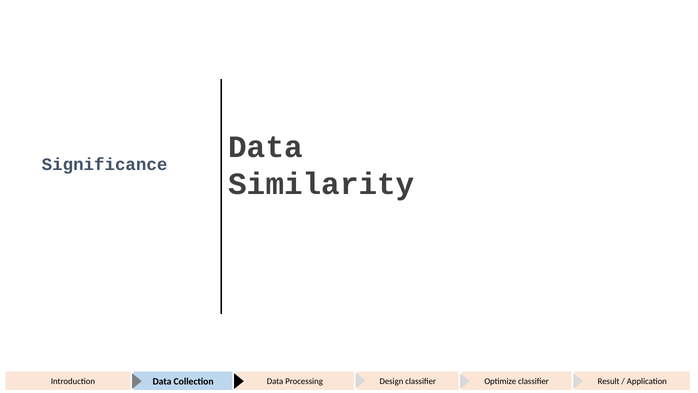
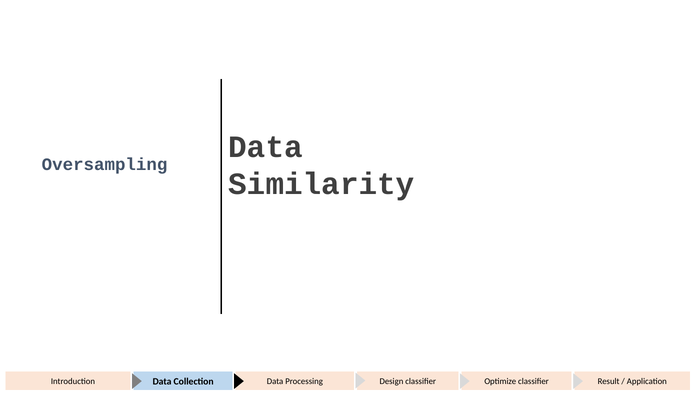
Significance: Significance -> Oversampling
